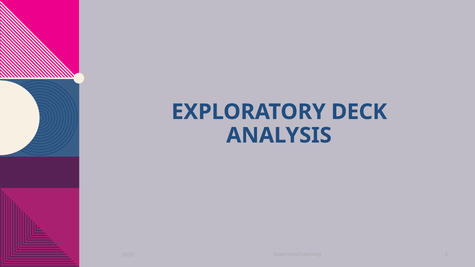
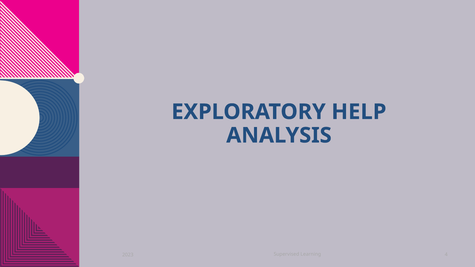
DECK: DECK -> HELP
